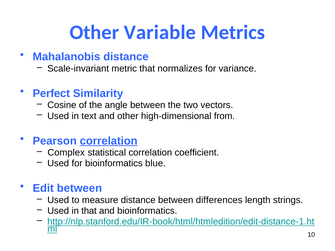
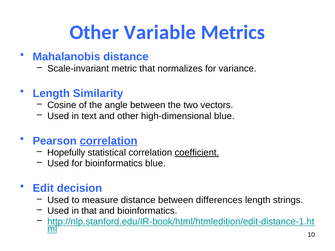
Perfect at (51, 94): Perfect -> Length
high-dimensional from: from -> blue
Complex: Complex -> Hopefully
coefficient underline: none -> present
Edit between: between -> decision
